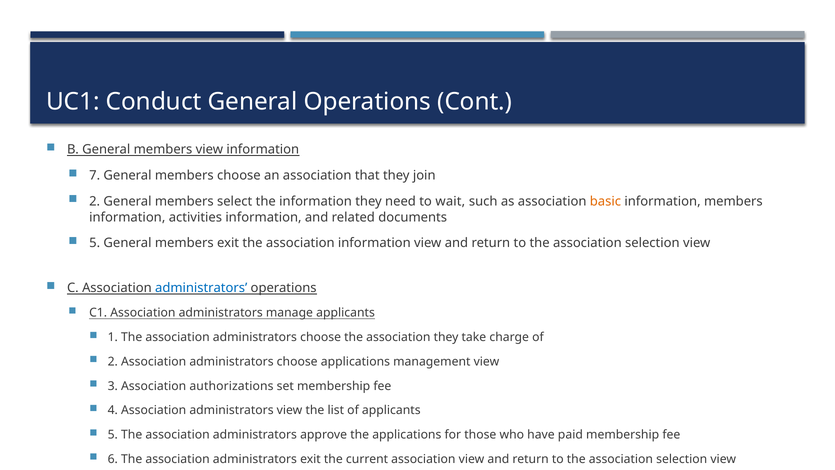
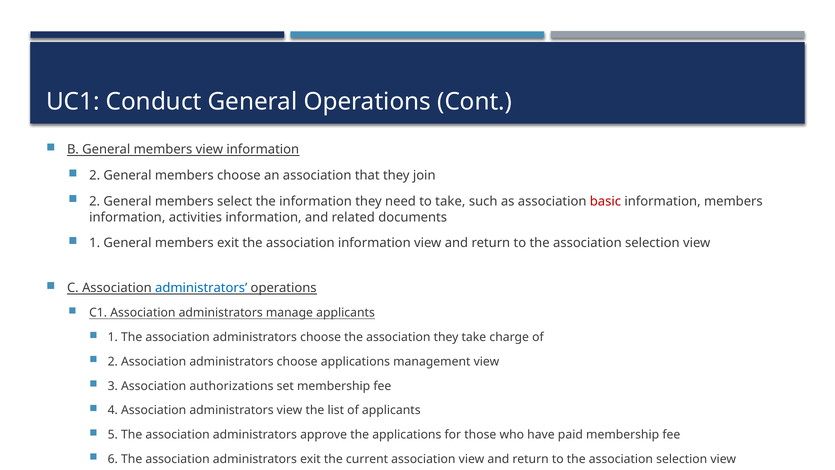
7 at (95, 175): 7 -> 2
to wait: wait -> take
basic colour: orange -> red
5 at (95, 243): 5 -> 1
